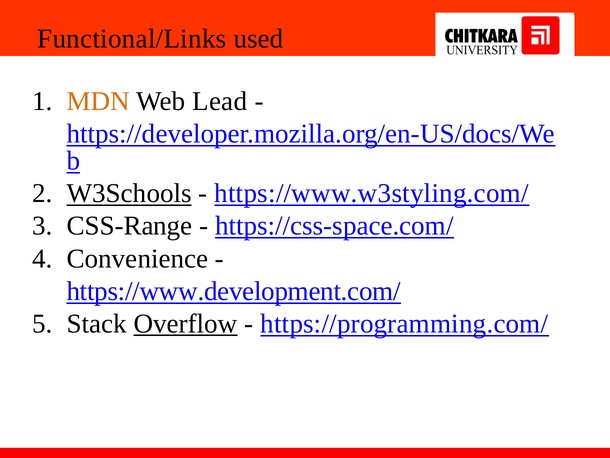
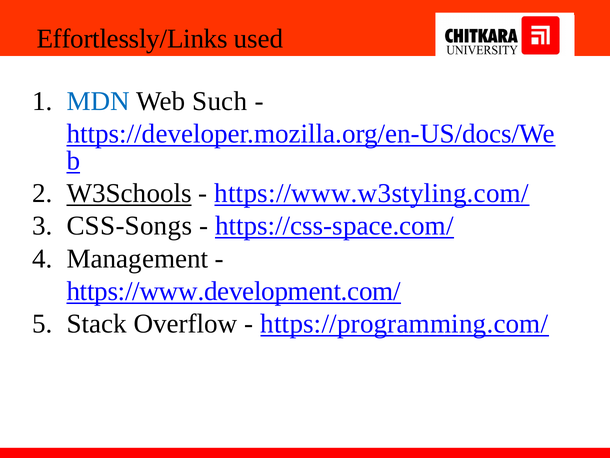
Functional/Links: Functional/Links -> Effortlessly/Links
MDN colour: orange -> blue
Lead: Lead -> Such
CSS-Range: CSS-Range -> CSS-Songs
Convenience: Convenience -> Management
Overflow underline: present -> none
